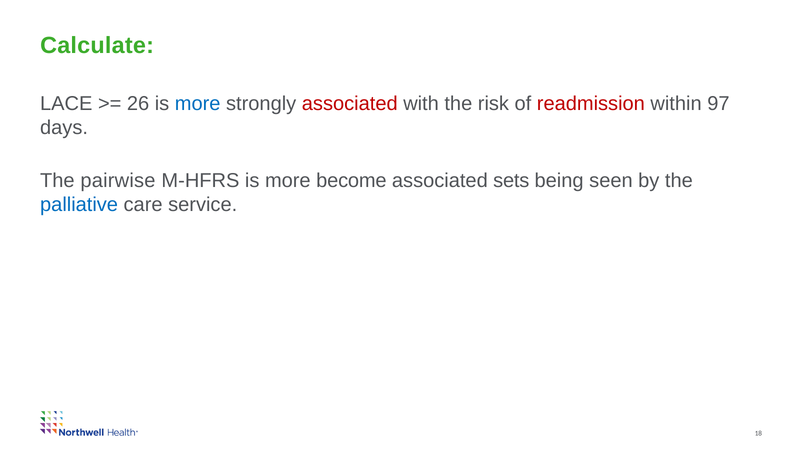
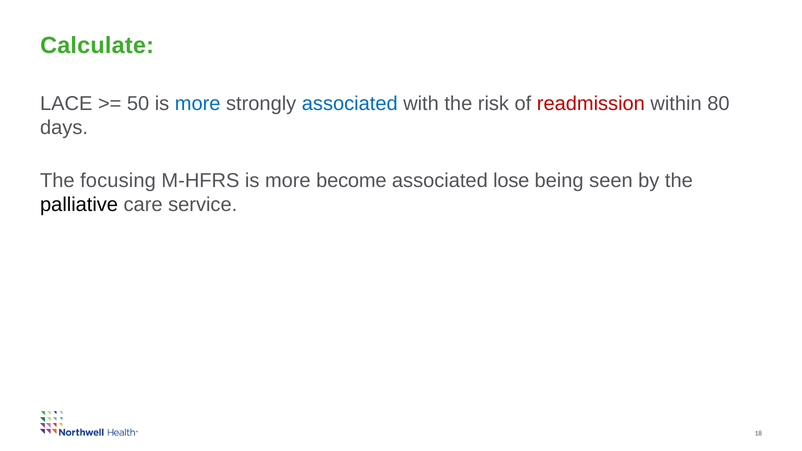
26: 26 -> 50
associated at (350, 104) colour: red -> blue
97: 97 -> 80
pairwise: pairwise -> focusing
sets: sets -> lose
palliative colour: blue -> black
